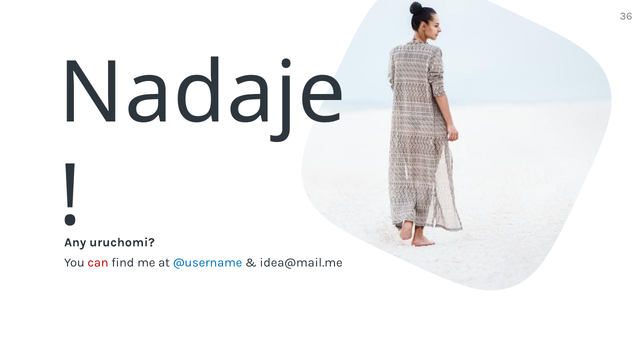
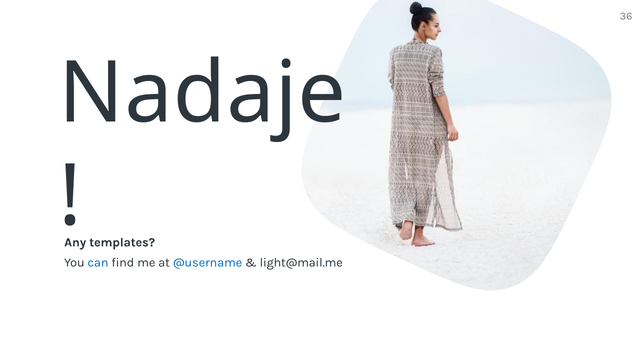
uruchomi: uruchomi -> templates
can colour: red -> blue
idea@mail.me: idea@mail.me -> light@mail.me
